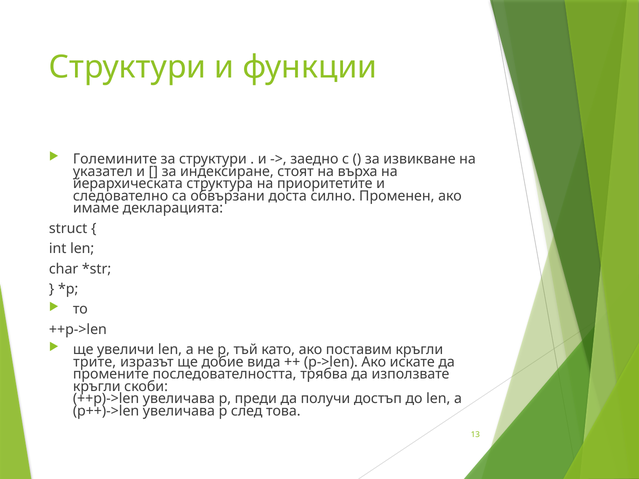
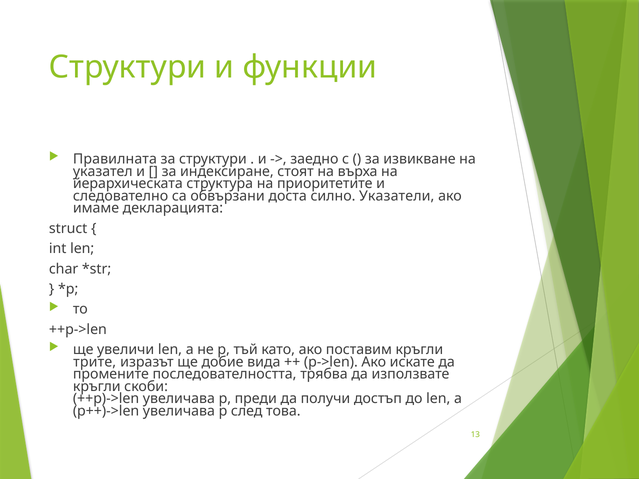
Големините: Големините -> Правилната
Променен: Променен -> Указатели
